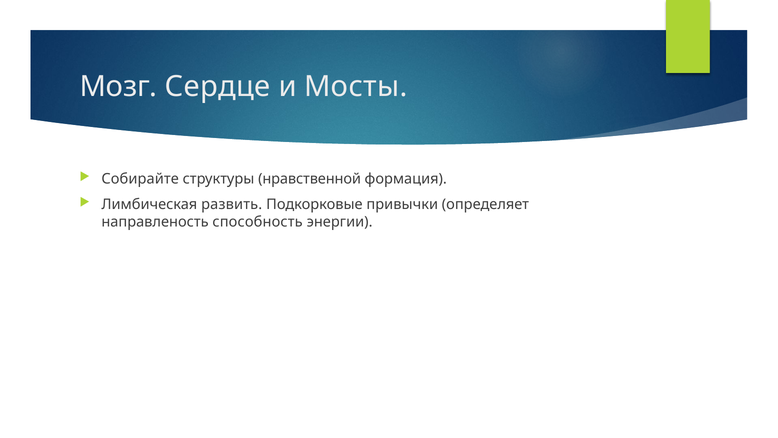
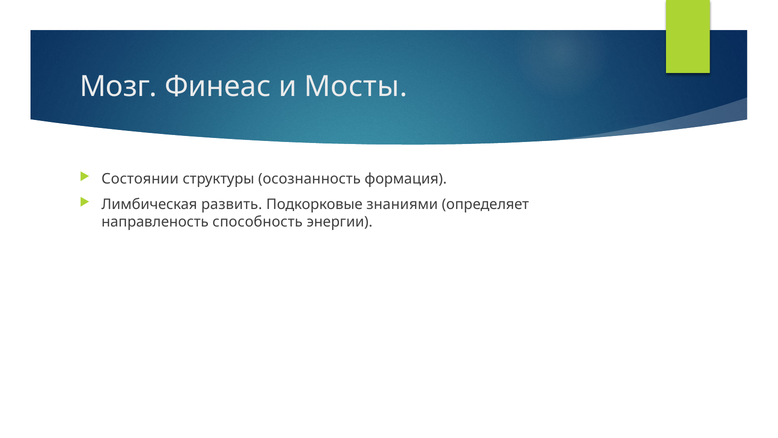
Сердце: Сердце -> Финеас
Собирайте: Собирайте -> Состоянии
нравственной: нравственной -> осознанность
привычки: привычки -> знаниями
